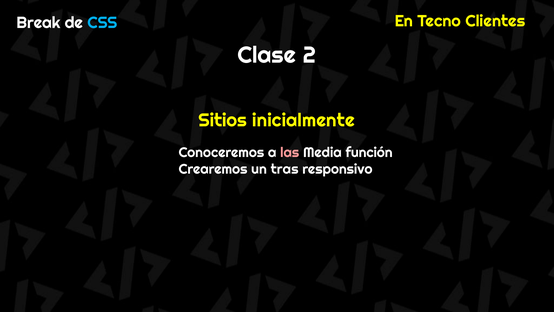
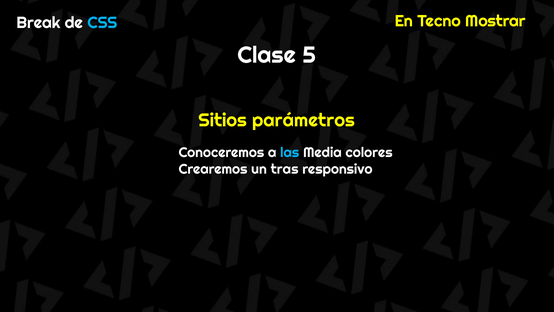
Clientes: Clientes -> Mostrar
2: 2 -> 5
inicialmente: inicialmente -> parámetros
las colour: pink -> light blue
función: función -> colores
